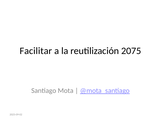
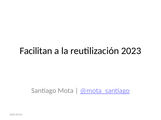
Facilitar: Facilitar -> Facilitan
2075: 2075 -> 2023
